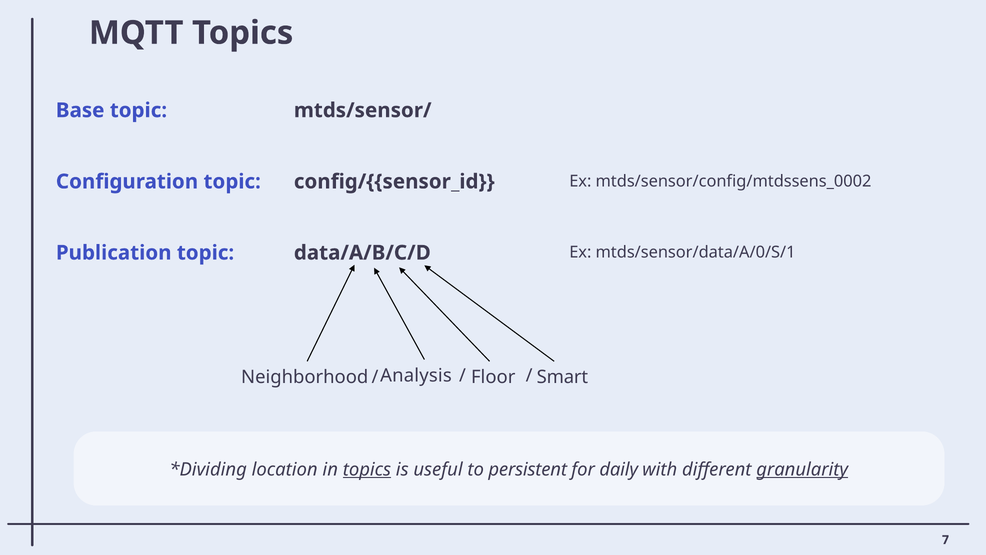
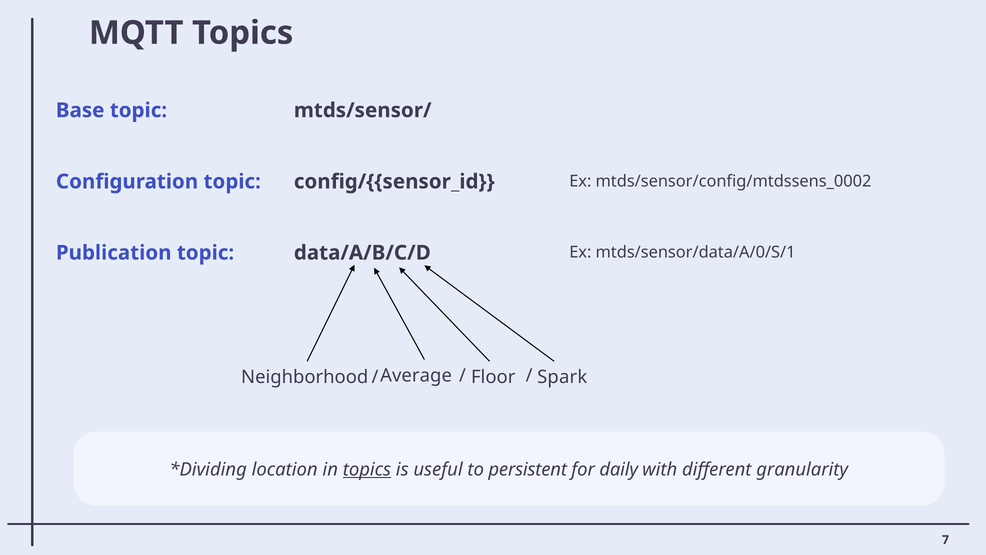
Analysis: Analysis -> Average
Smart: Smart -> Spark
granularity underline: present -> none
